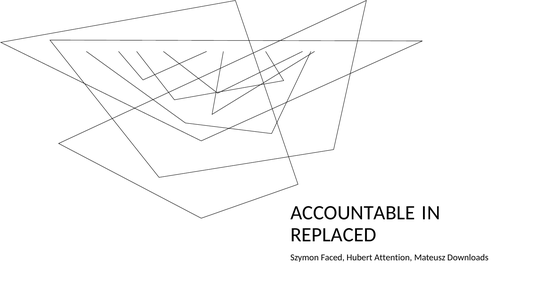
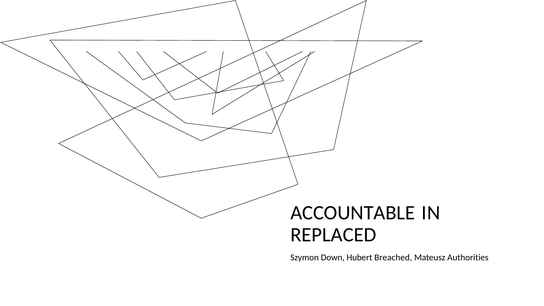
Faced: Faced -> Down
Attention: Attention -> Breached
Downloads: Downloads -> Authorities
